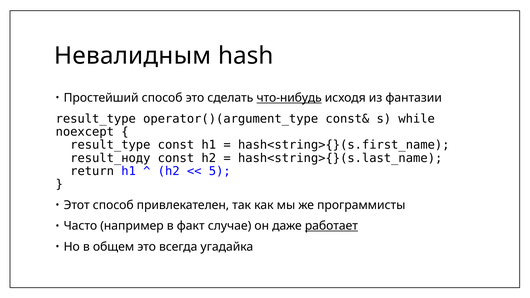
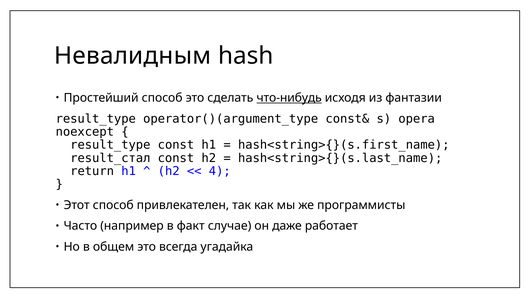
while: while -> opera
result_ноду: result_ноду -> result_стал
5: 5 -> 4
работает underline: present -> none
